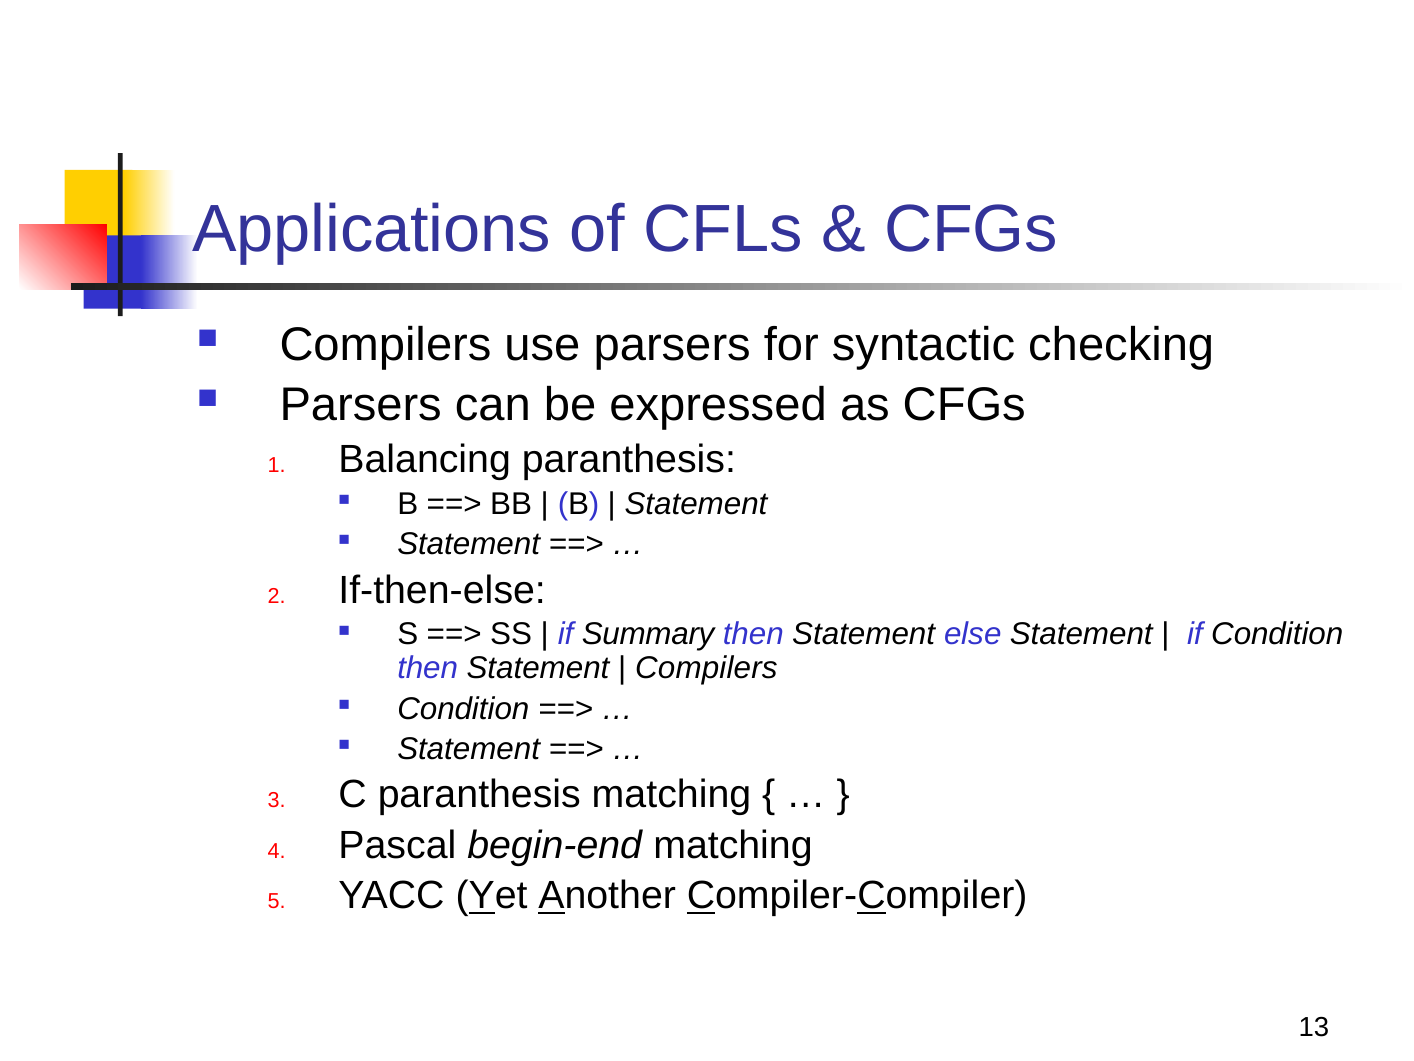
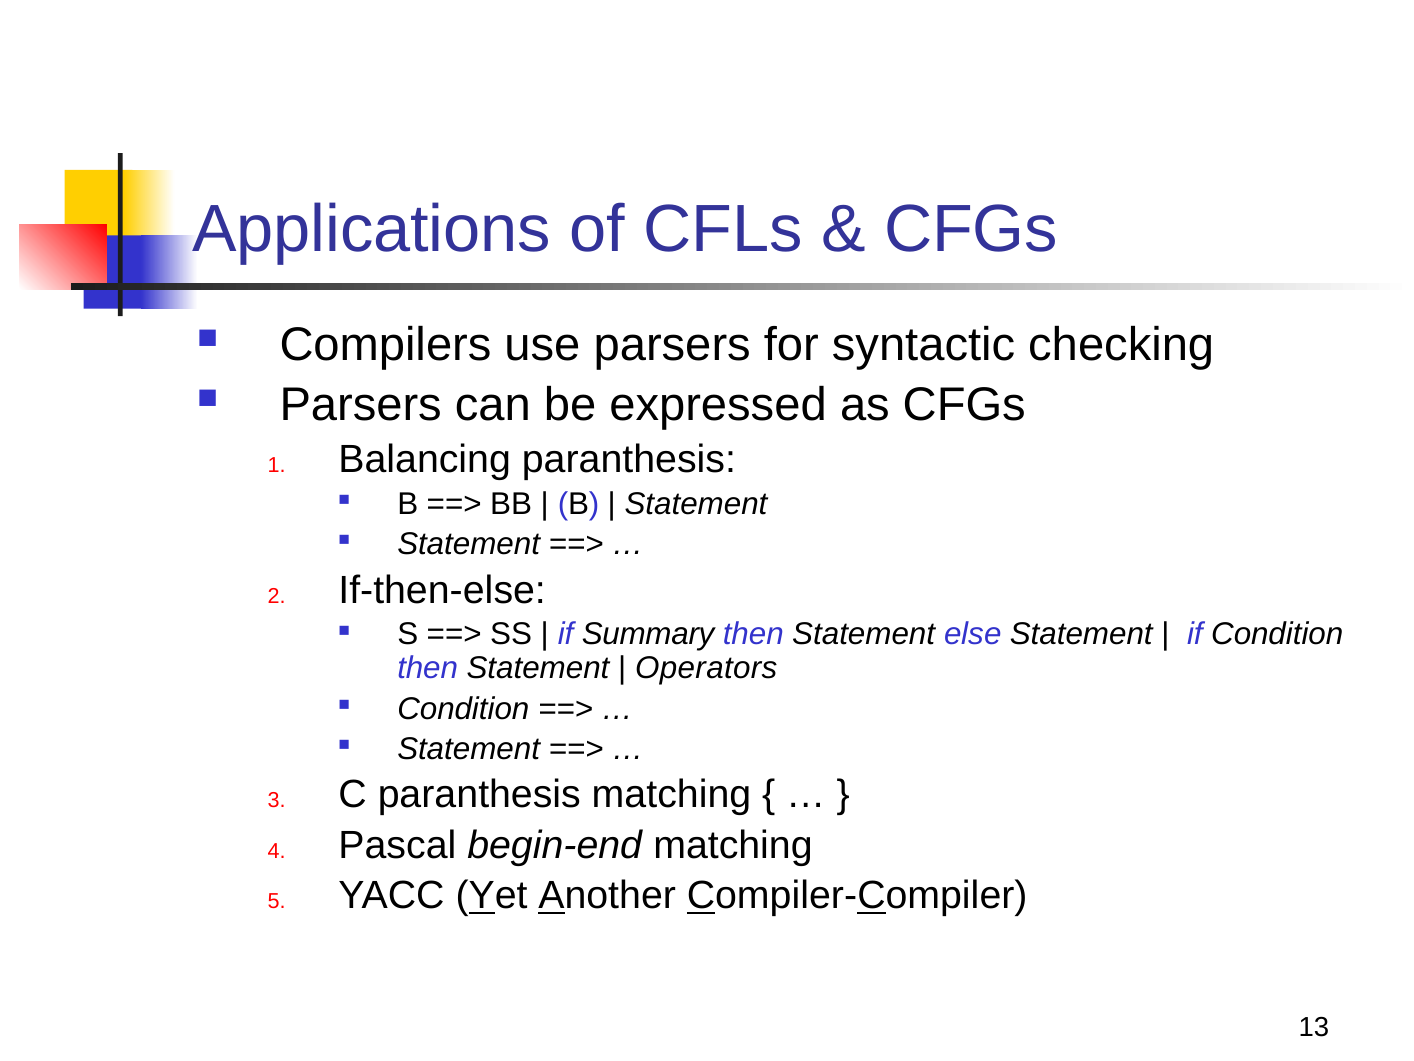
Compilers at (706, 668): Compilers -> Operators
